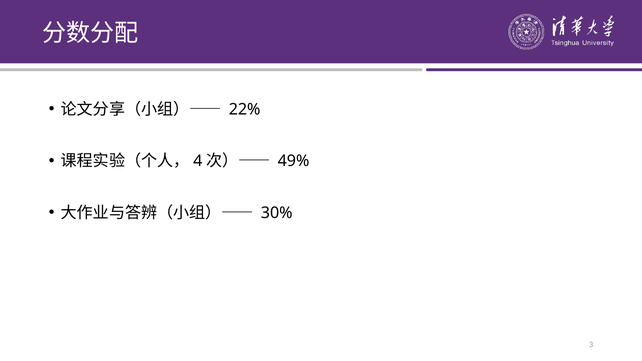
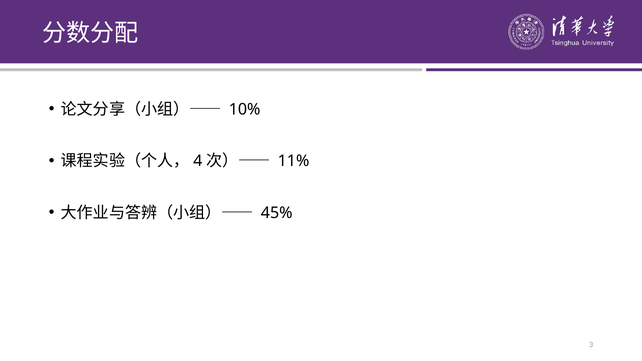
22%: 22% -> 10%
49%: 49% -> 11%
30%: 30% -> 45%
